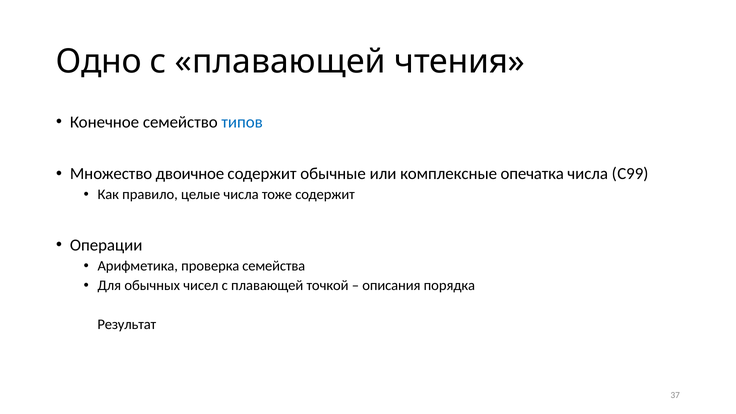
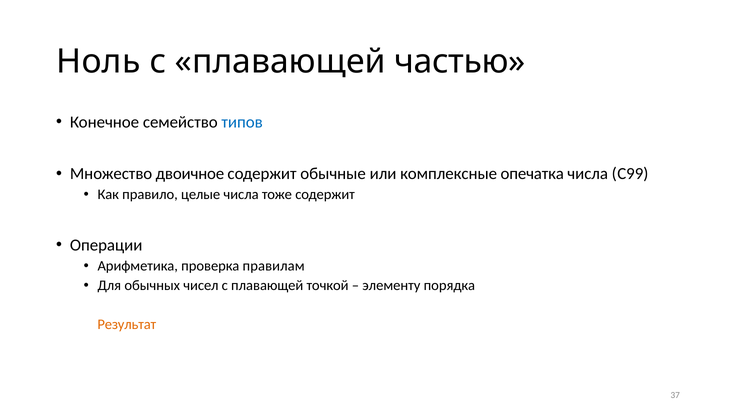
Одно: Одно -> Ноль
чтения: чтения -> частью
семейства: семейства -> правилам
описания: описания -> элементу
Результат at (127, 324) colour: black -> orange
